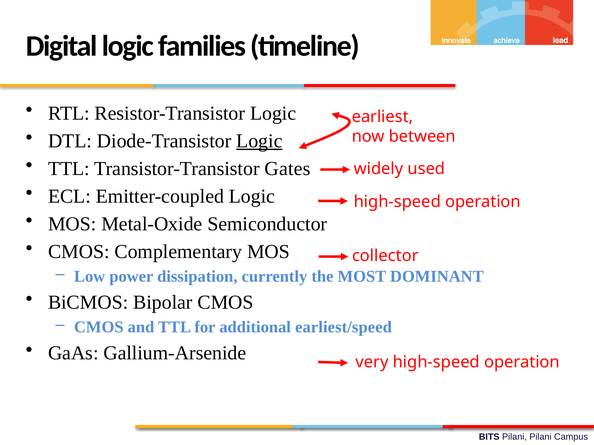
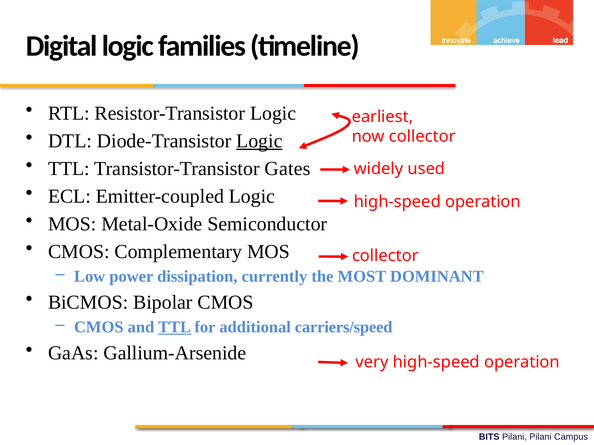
now between: between -> collector
TTL at (175, 328) underline: none -> present
earliest/speed: earliest/speed -> carriers/speed
